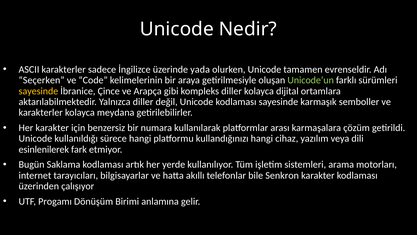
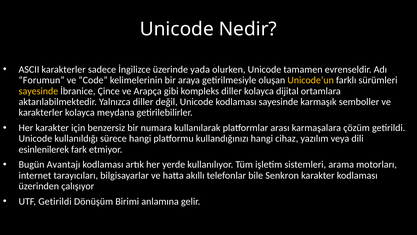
Seçerken: Seçerken -> Forumun
Unicode’un colour: light green -> yellow
Saklama: Saklama -> Avantajı
UTF Progamı: Progamı -> Getirildi
